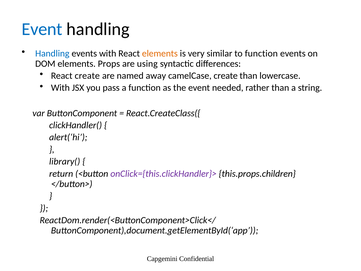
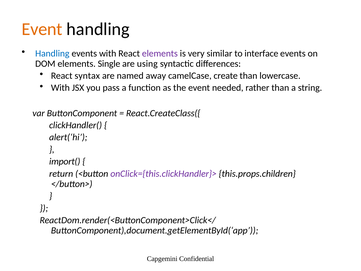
Event at (42, 29) colour: blue -> orange
elements at (160, 53) colour: orange -> purple
to function: function -> interface
Props: Props -> Single
React create: create -> syntax
library(: library( -> import(
